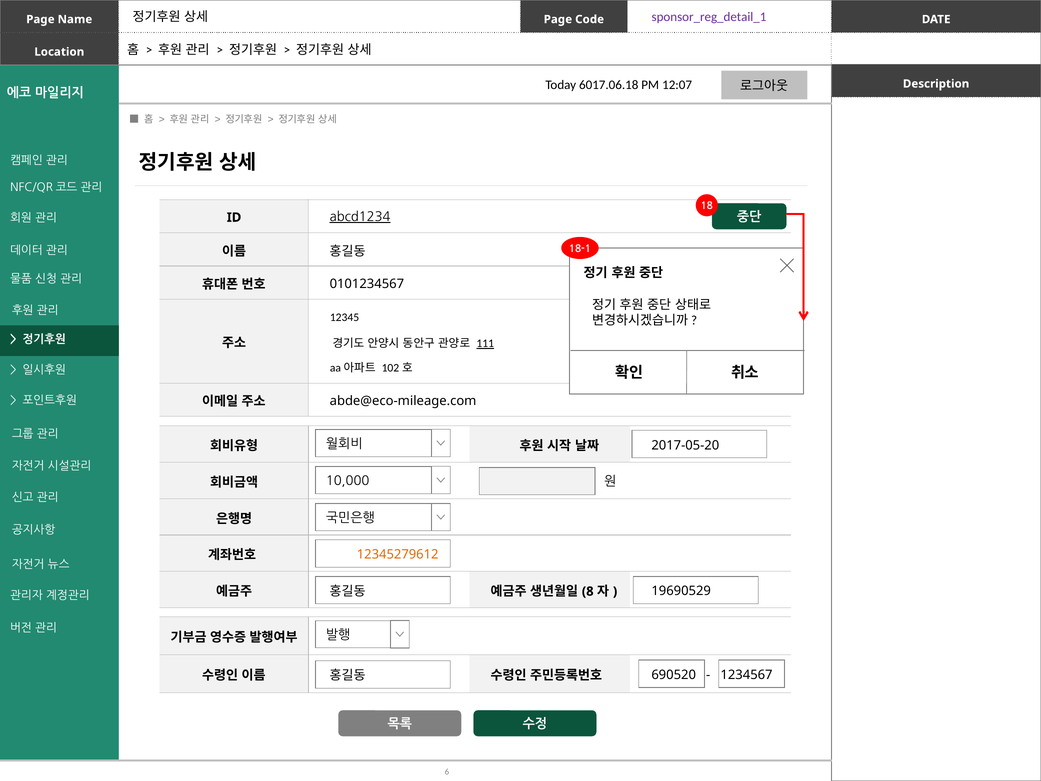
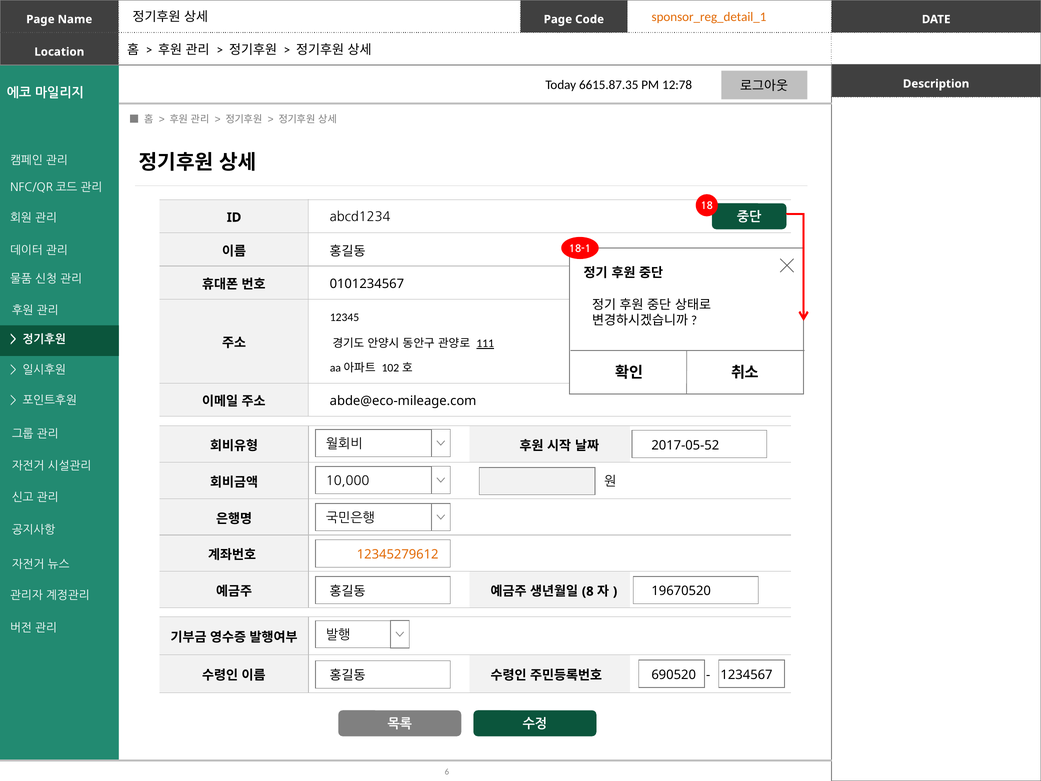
sponsor_reg_detail_1 colour: purple -> orange
6017.06.18: 6017.06.18 -> 6615.87.35
12:07: 12:07 -> 12:78
abcd1234 underline: present -> none
2017-05-20: 2017-05-20 -> 2017-05-52
19690529: 19690529 -> 19670520
